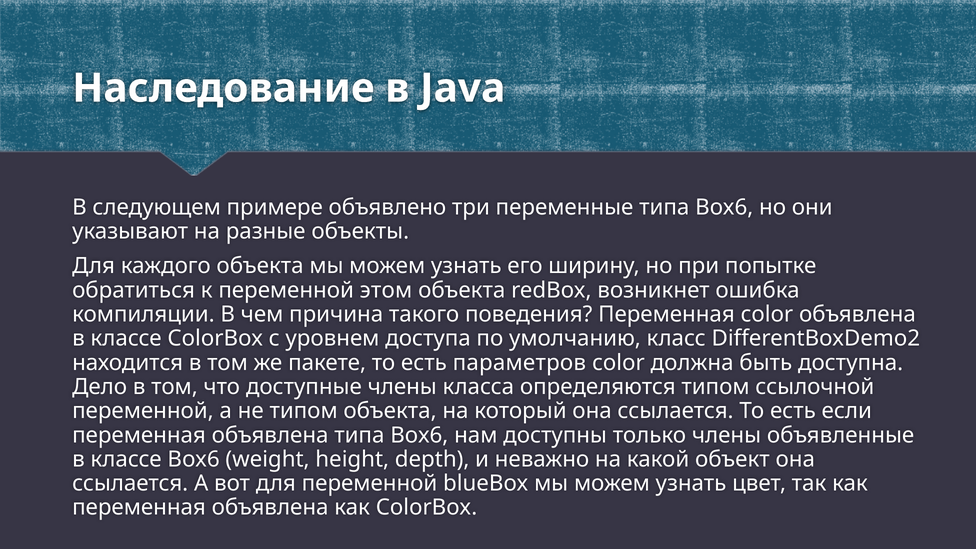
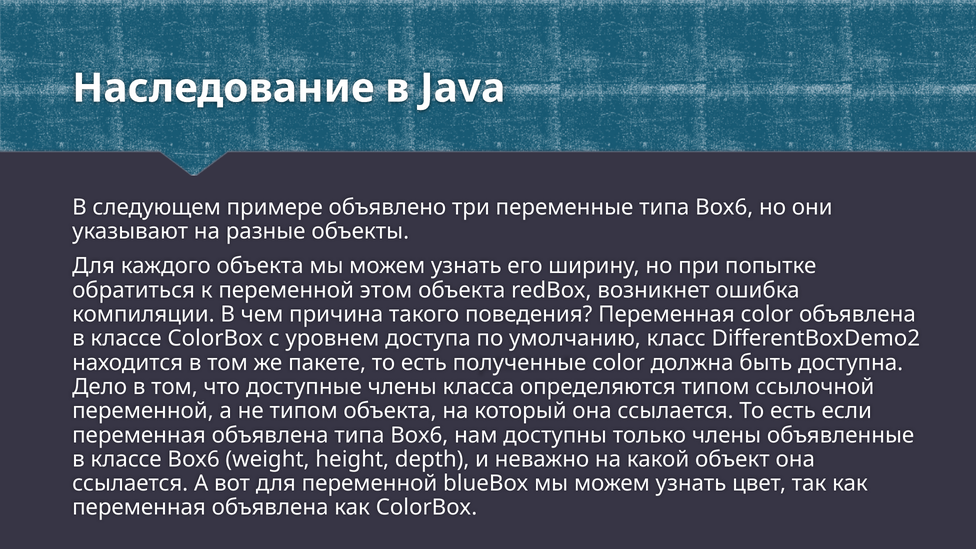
параметров: параметров -> полученные
